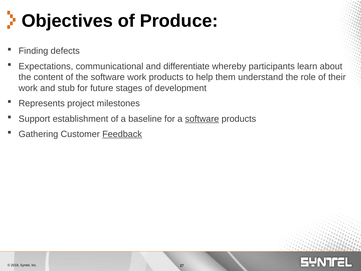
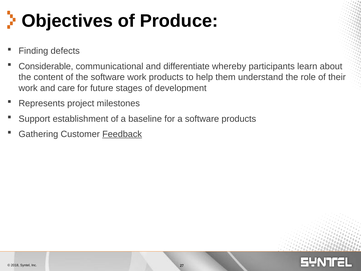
Expectations: Expectations -> Considerable
stub: stub -> care
software at (202, 119) underline: present -> none
